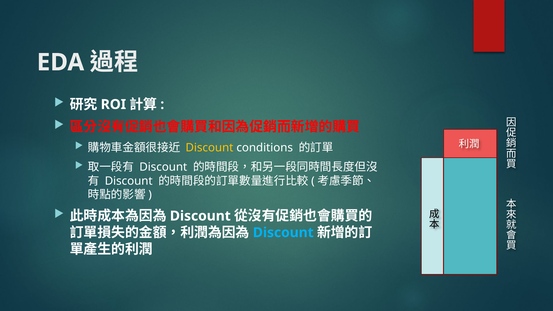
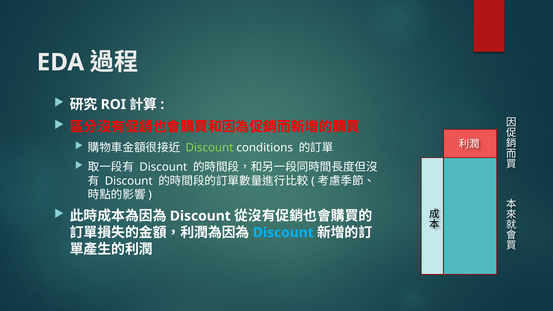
Discount at (209, 148) colour: yellow -> light green
